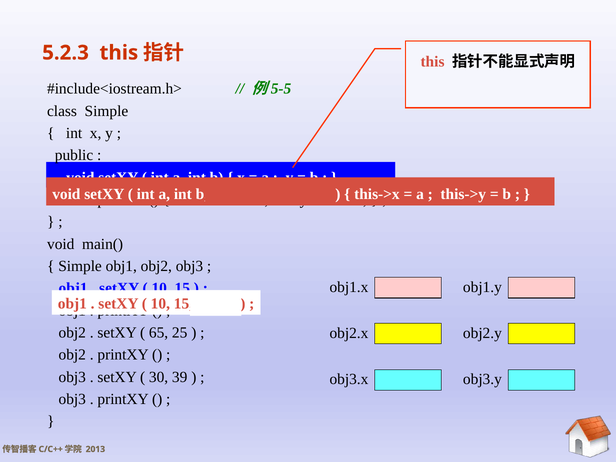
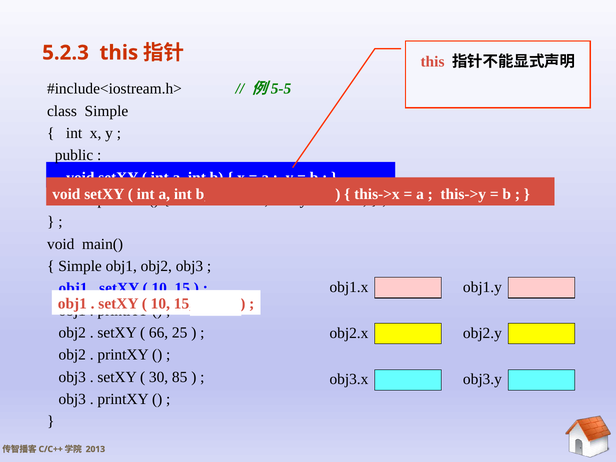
65: 65 -> 66
39: 39 -> 85
